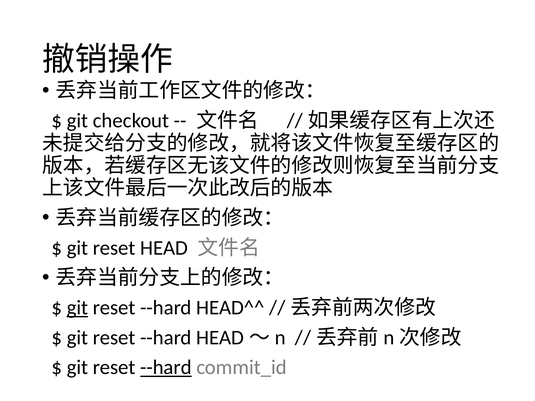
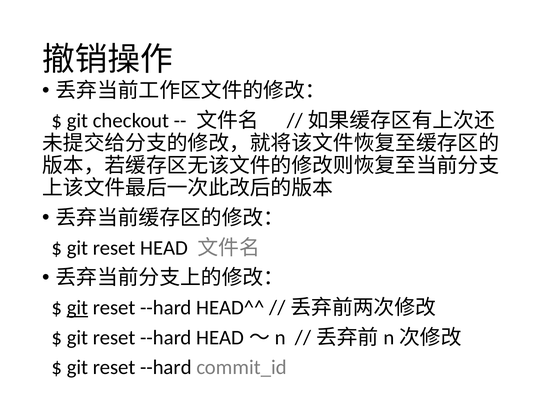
--hard at (166, 368) underline: present -> none
